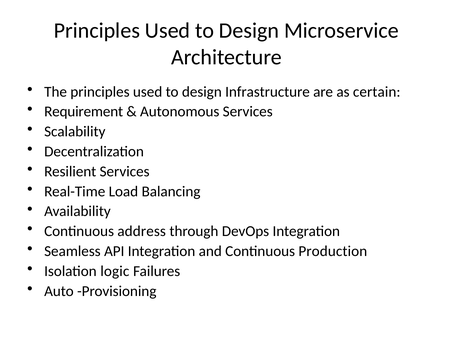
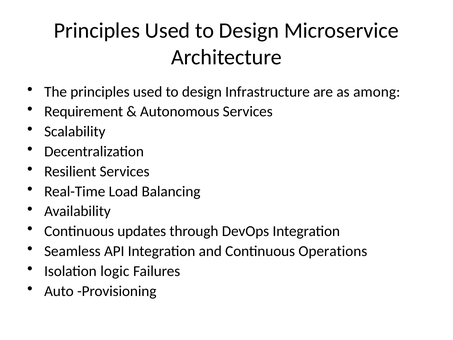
certain: certain -> among
address: address -> updates
Production: Production -> Operations
